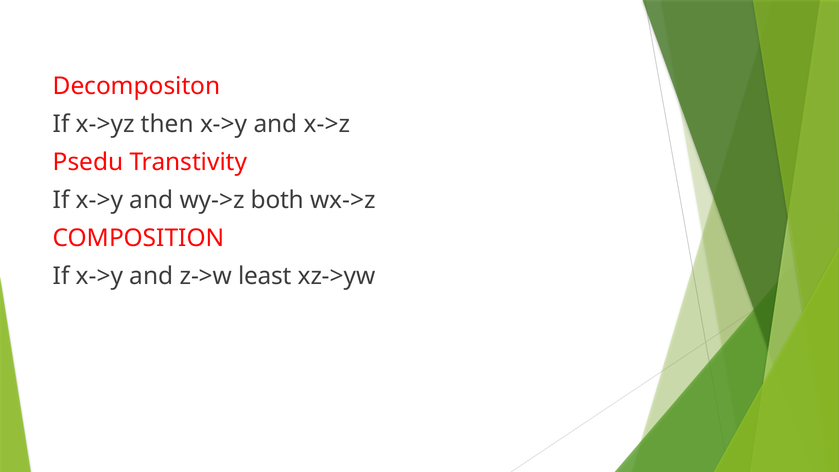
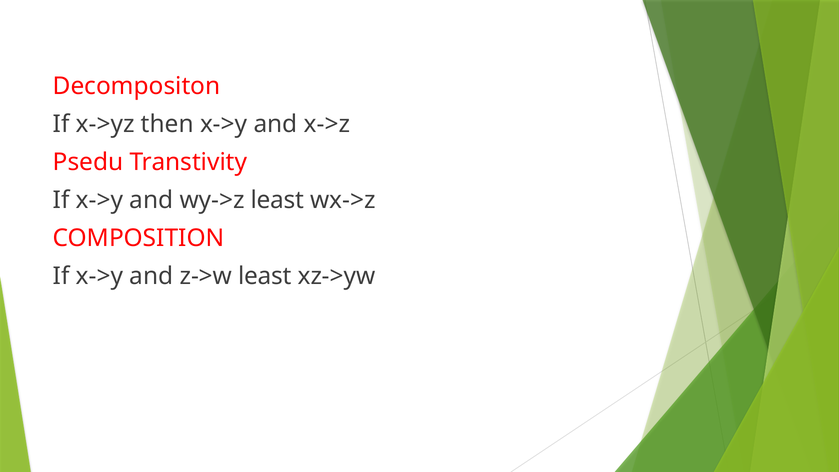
wy->z both: both -> least
